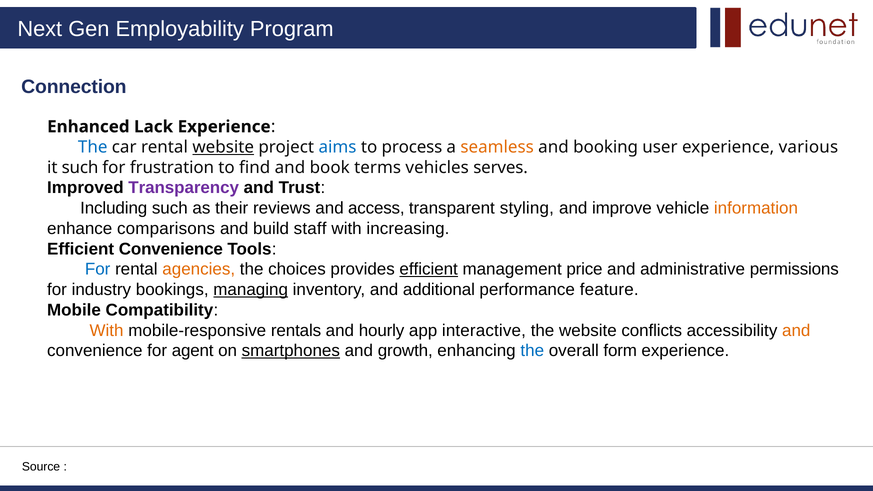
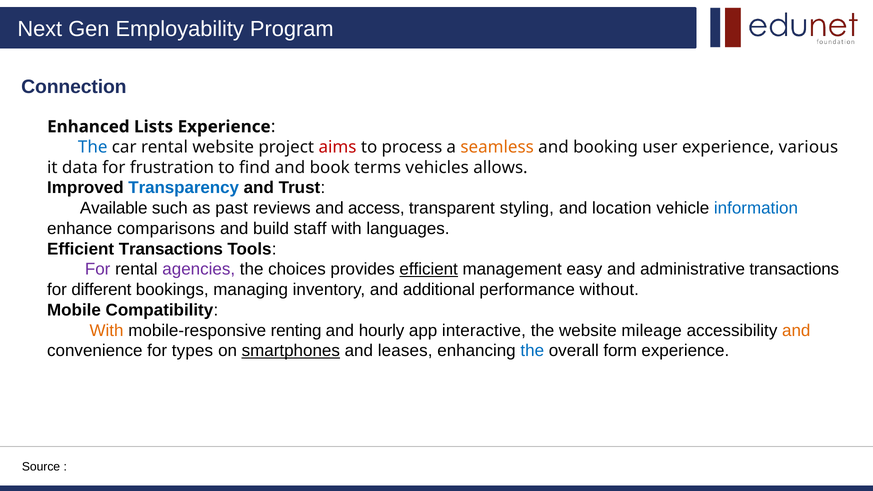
Lack: Lack -> Lists
website at (223, 147) underline: present -> none
aims colour: blue -> red
it such: such -> data
serves: serves -> allows
Transparency colour: purple -> blue
Including: Including -> Available
their: their -> past
improve: improve -> location
information colour: orange -> blue
increasing: increasing -> languages
Efficient Convenience: Convenience -> Transactions
For at (98, 269) colour: blue -> purple
agencies colour: orange -> purple
price: price -> easy
administrative permissions: permissions -> transactions
industry: industry -> different
managing underline: present -> none
feature: feature -> without
rentals: rentals -> renting
conflicts: conflicts -> mileage
agent: agent -> types
growth: growth -> leases
